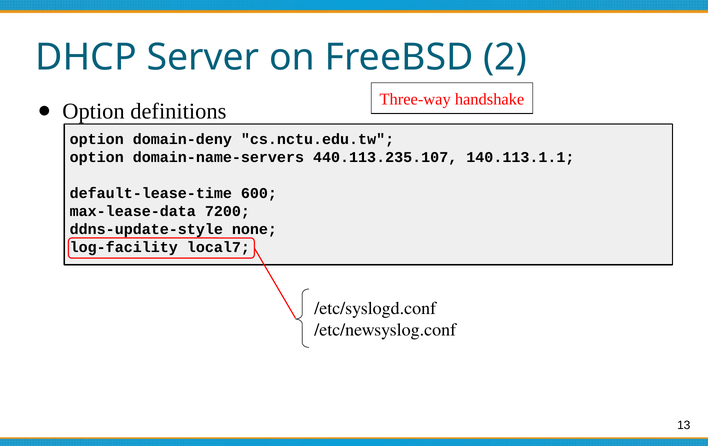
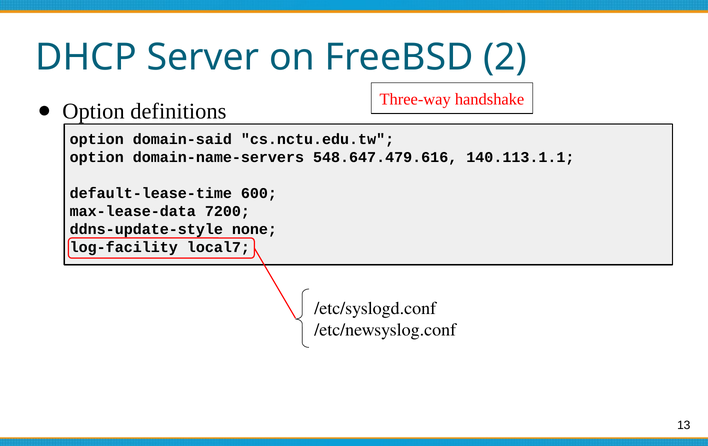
domain-deny: domain-deny -> domain-said
440.113.235.107: 440.113.235.107 -> 548.647.479.616
